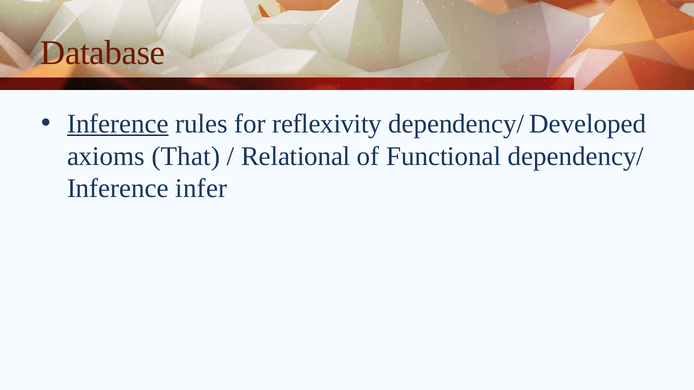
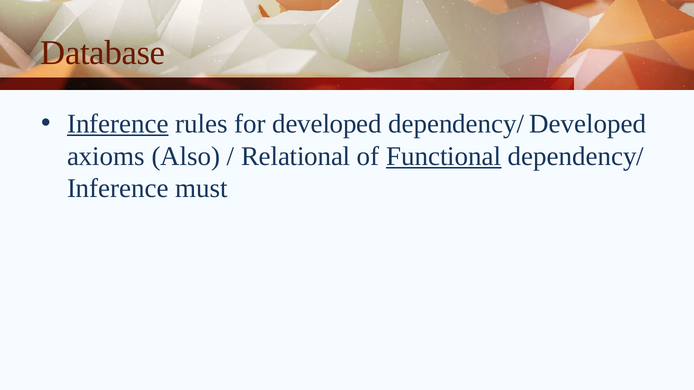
for reflexivity: reflexivity -> developed
That: That -> Also
Functional underline: none -> present
infer: infer -> must
